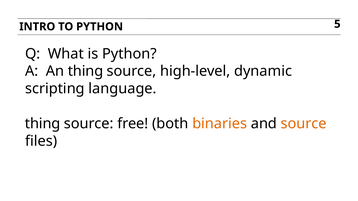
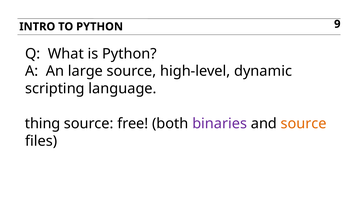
5: 5 -> 9
An thing: thing -> large
binaries colour: orange -> purple
